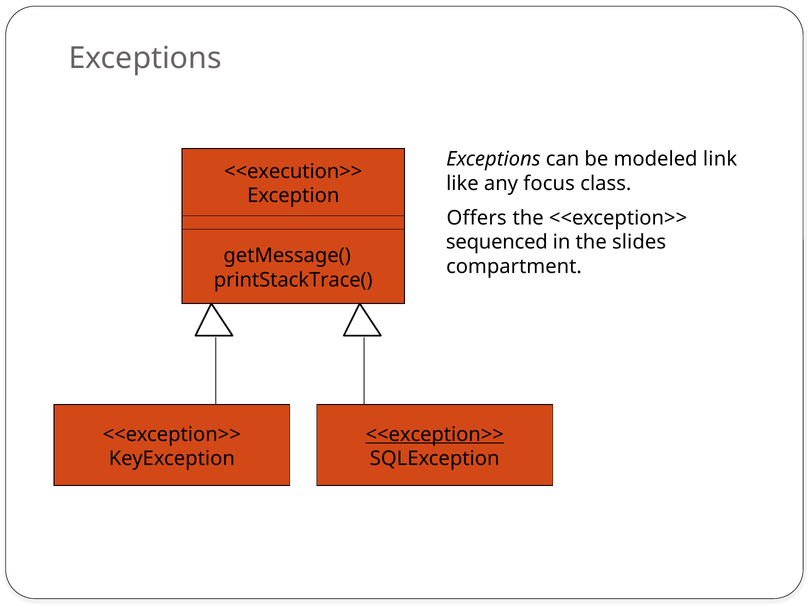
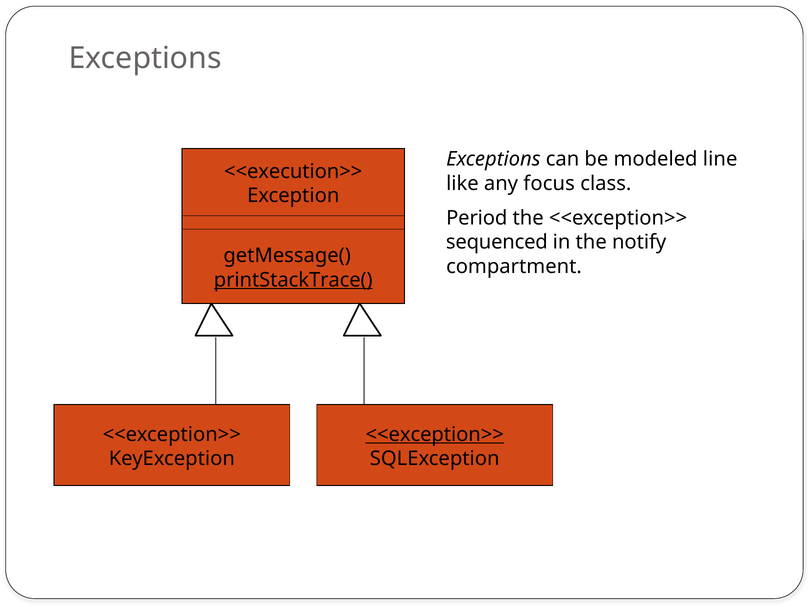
link: link -> line
Offers: Offers -> Period
slides: slides -> notify
printStackTrace( underline: none -> present
